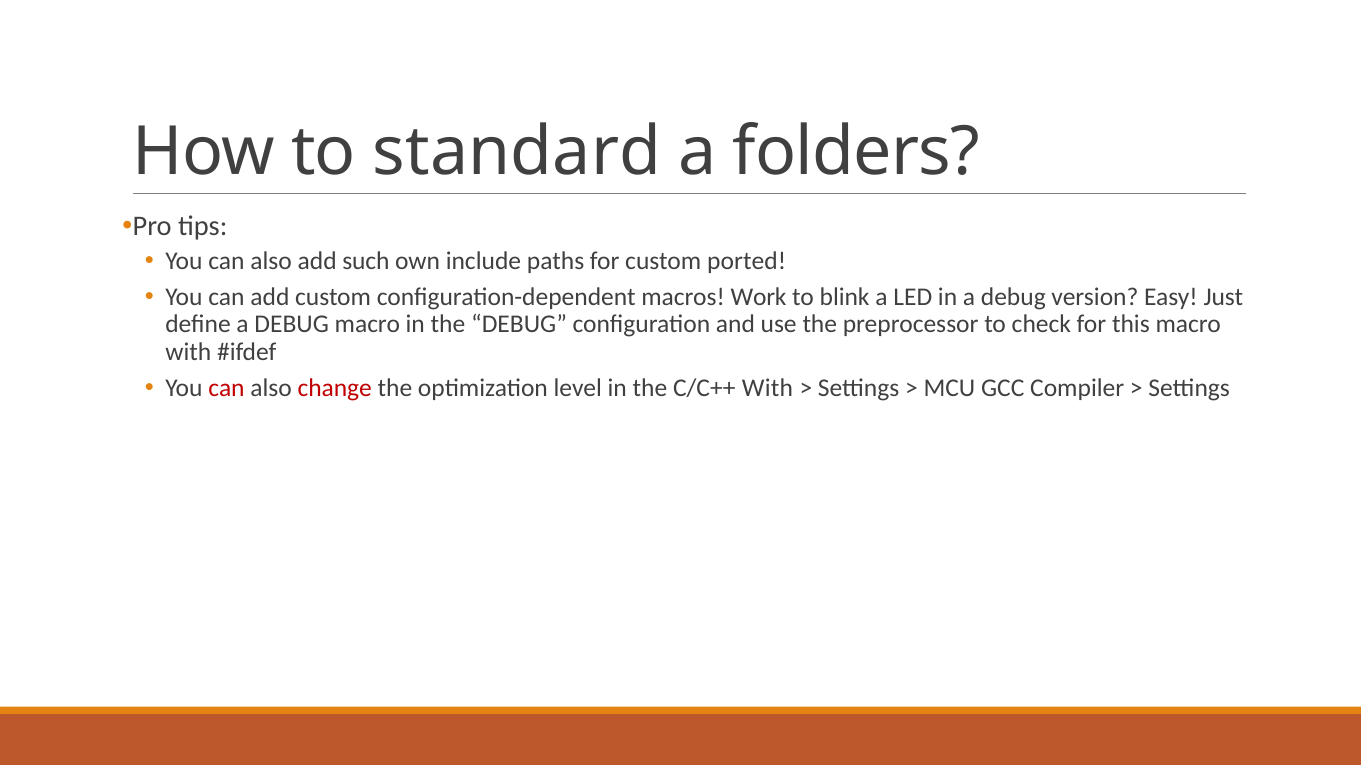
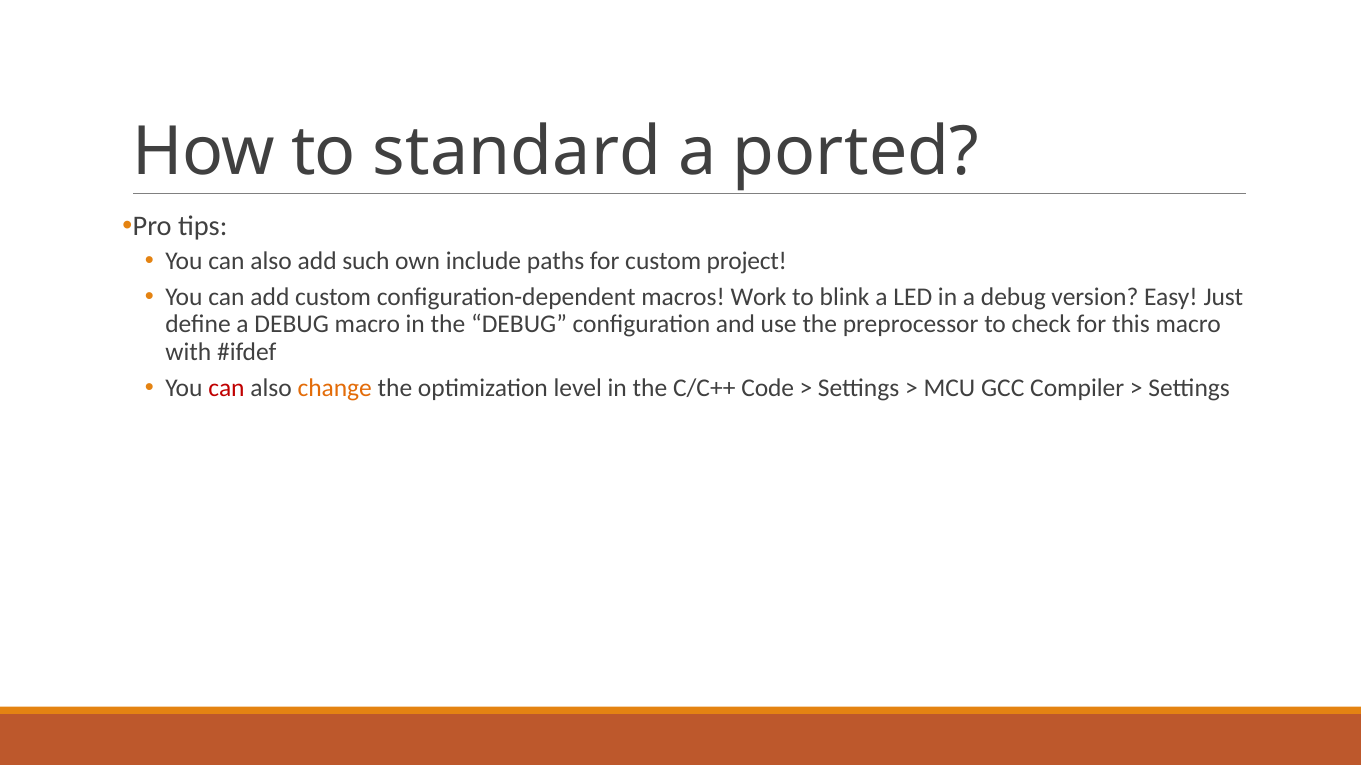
folders: folders -> ported
ported: ported -> project
change colour: red -> orange
C/C++ With: With -> Code
